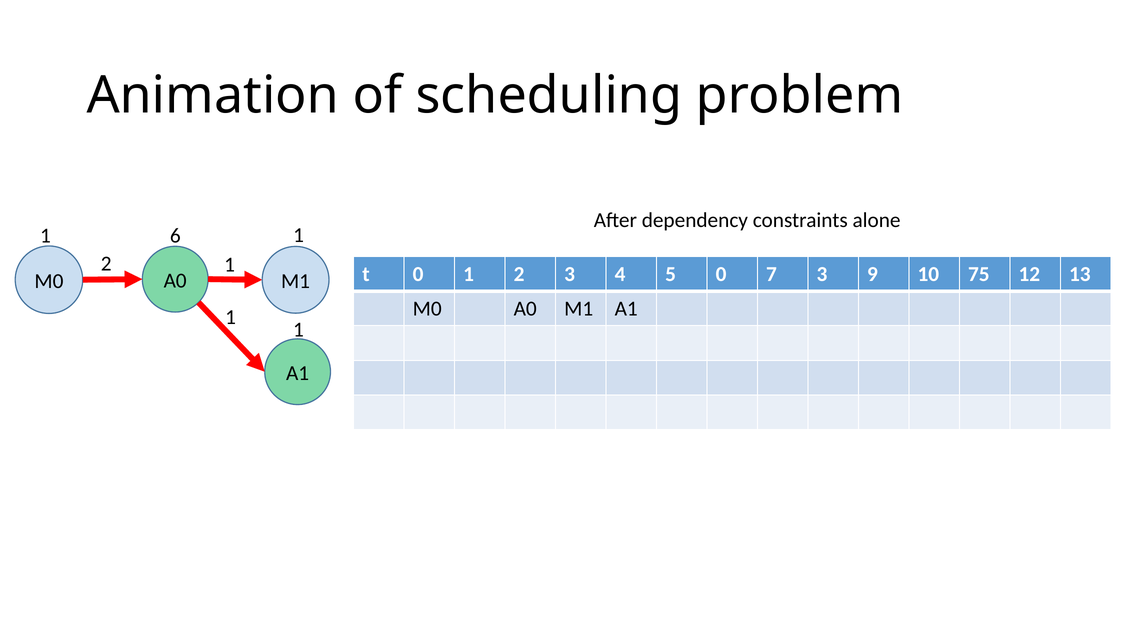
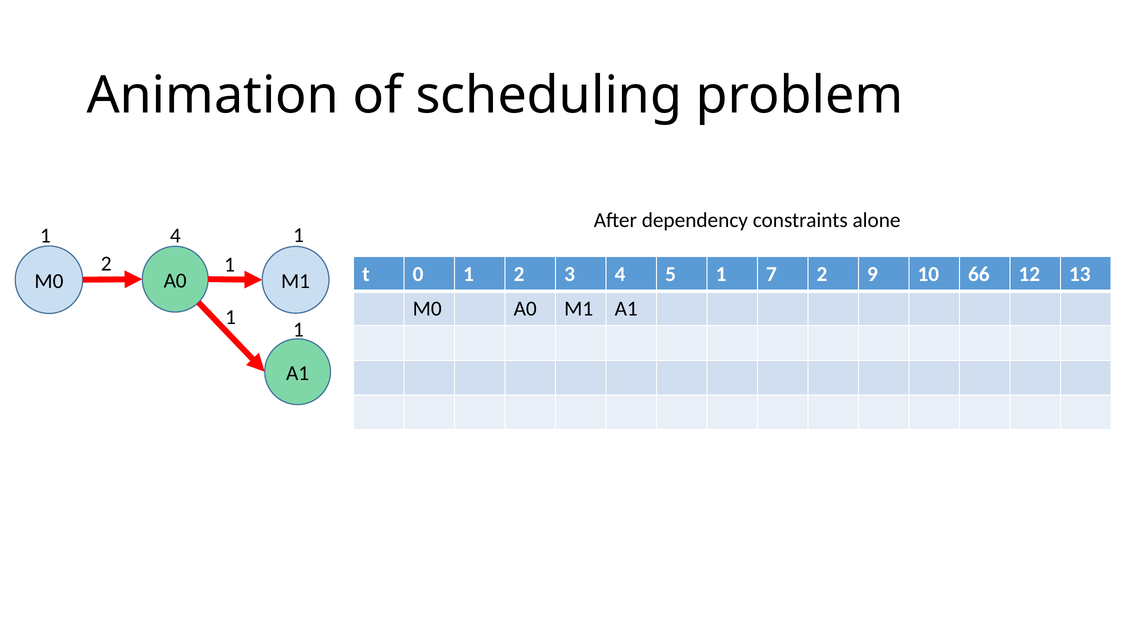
1 6: 6 -> 4
5 0: 0 -> 1
7 3: 3 -> 2
75: 75 -> 66
